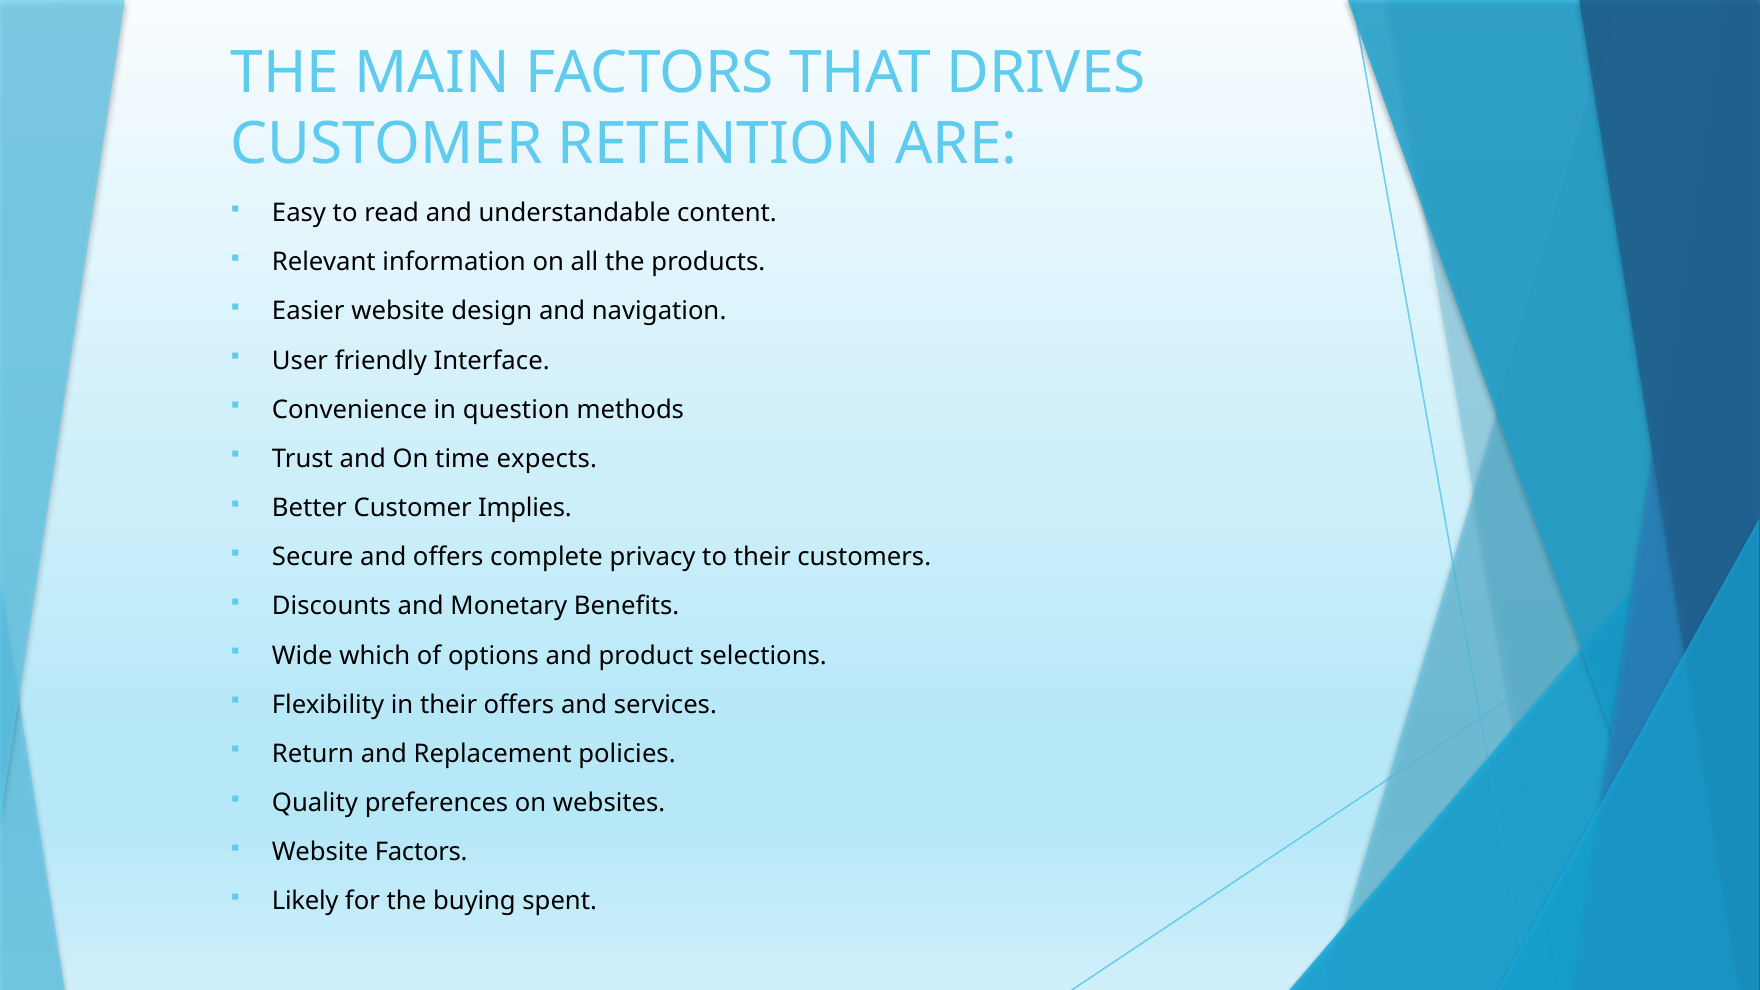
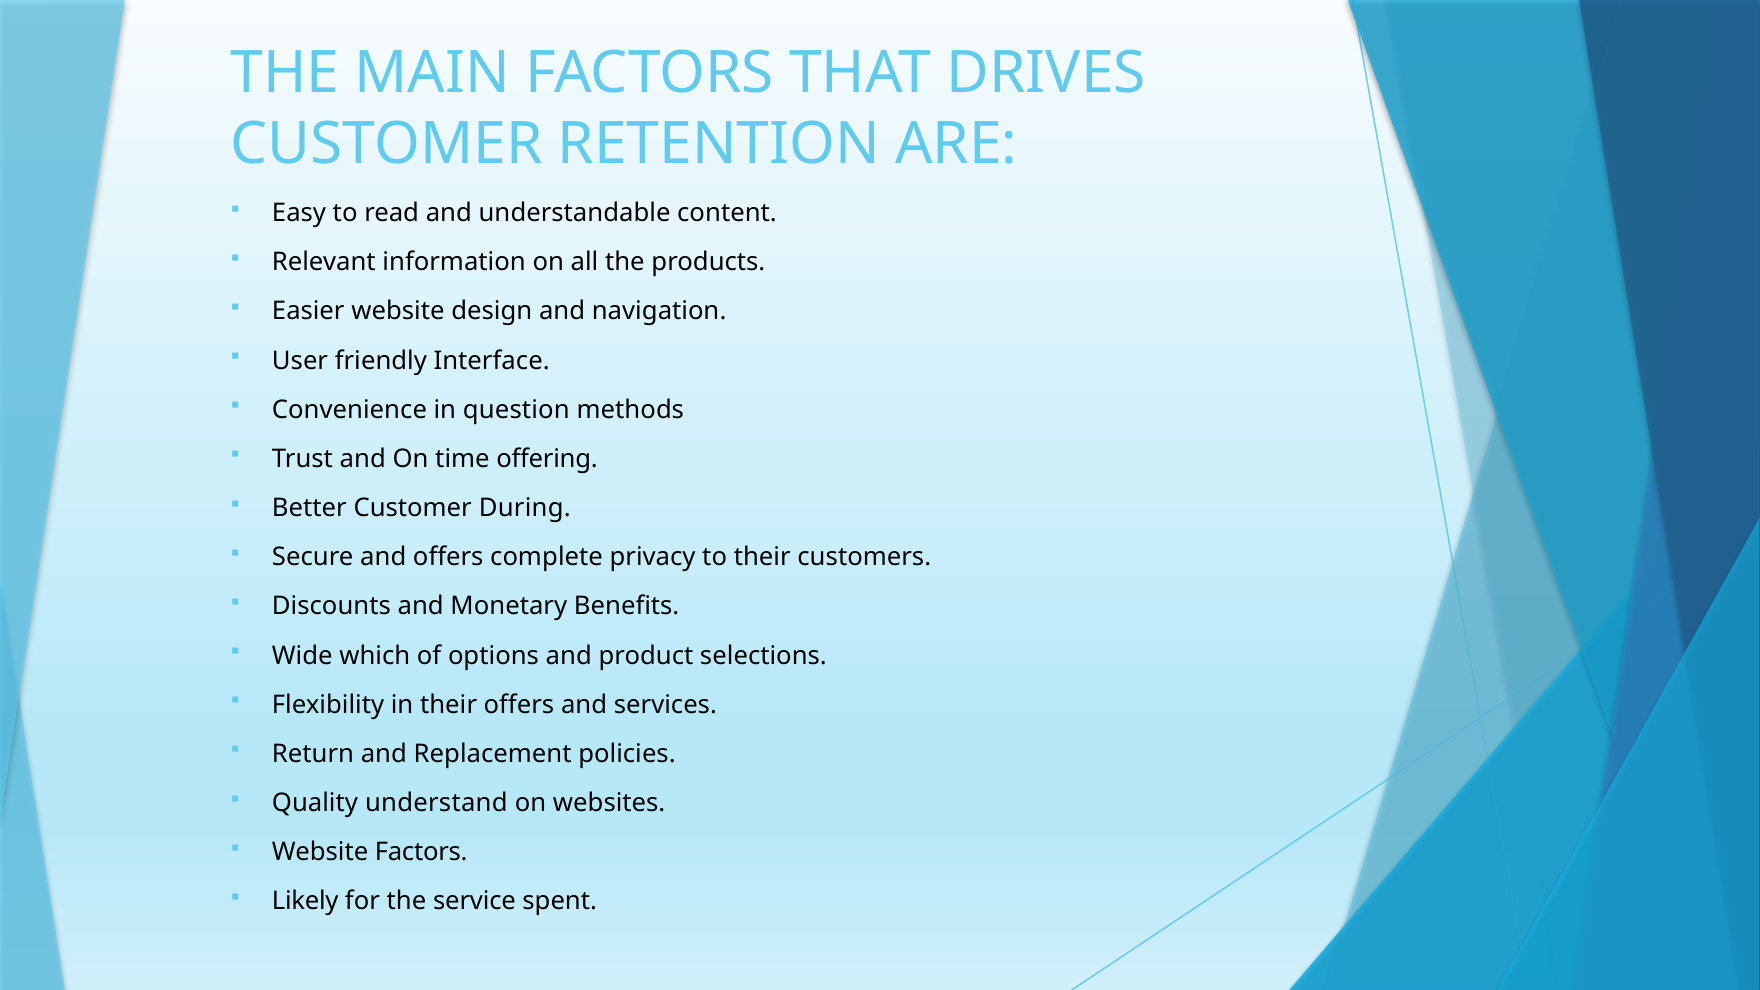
expects: expects -> offering
Implies: Implies -> During
preferences: preferences -> understand
buying: buying -> service
